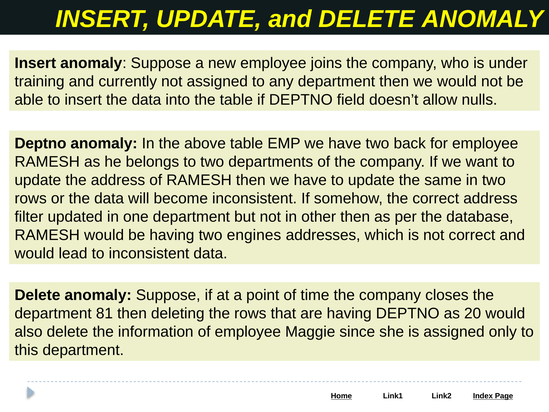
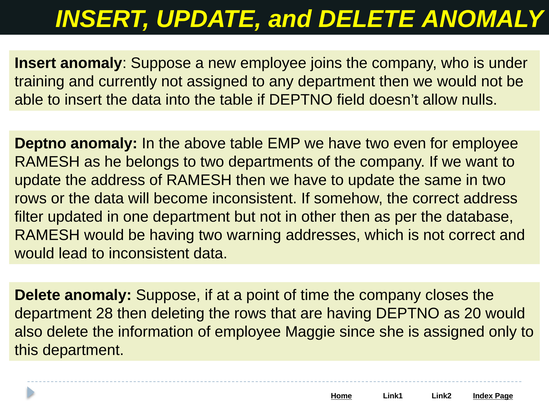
back: back -> even
engines: engines -> warning
81: 81 -> 28
